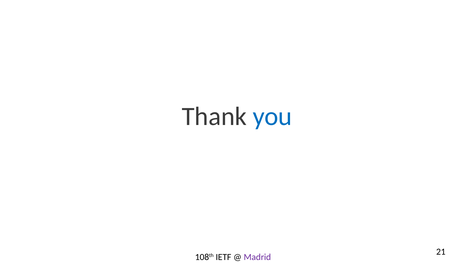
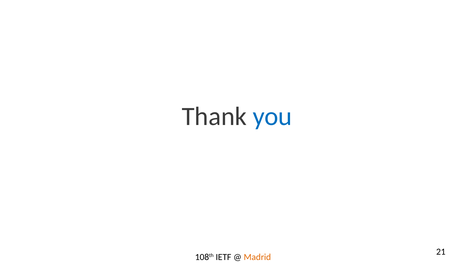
Madrid colour: purple -> orange
